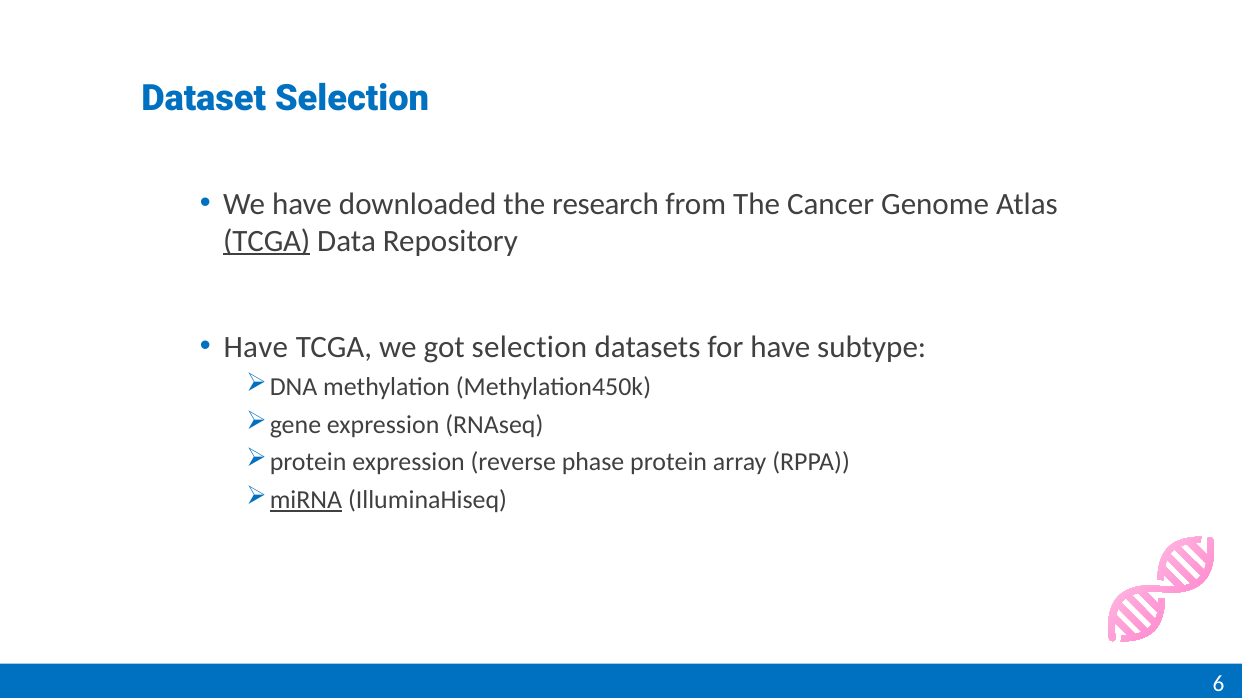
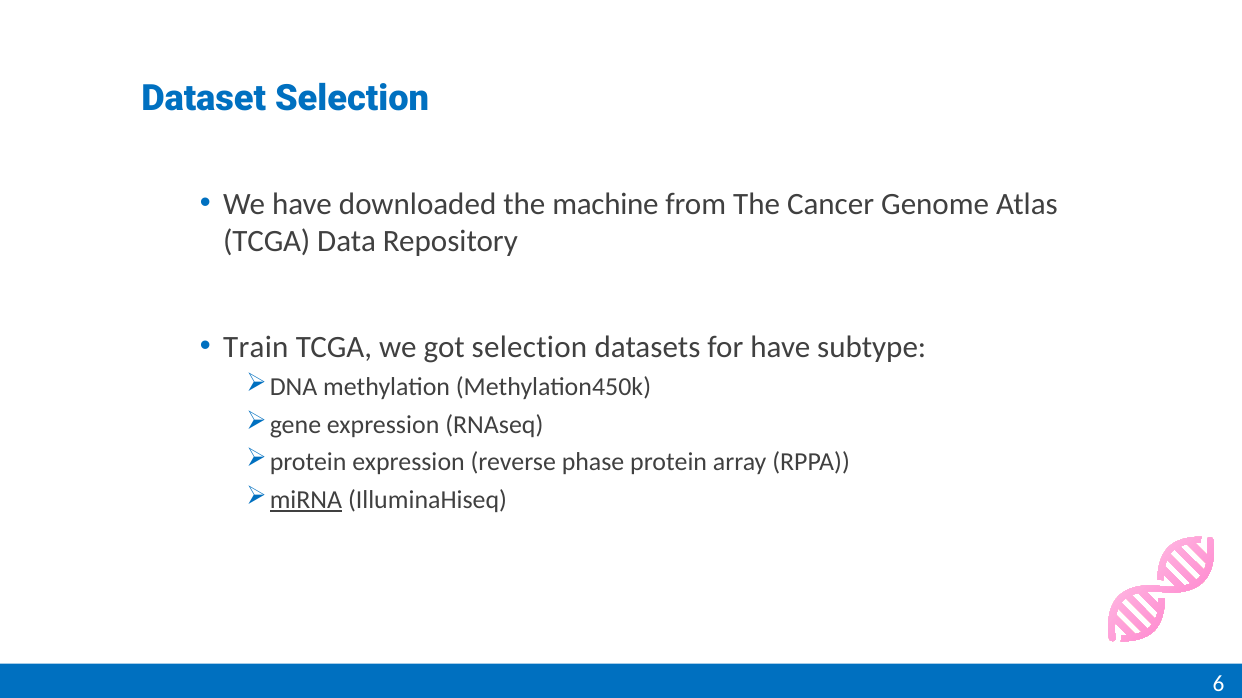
research: research -> machine
TCGA at (267, 241) underline: present -> none
Have at (256, 347): Have -> Train
